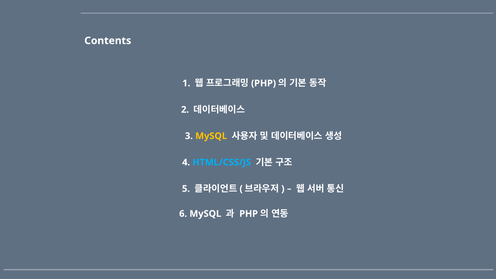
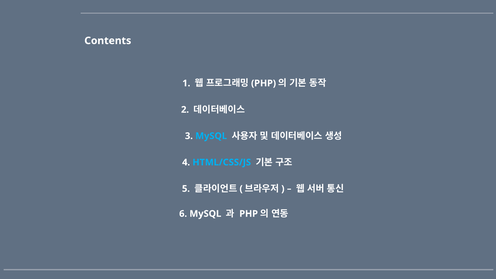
MySQL at (211, 136) colour: yellow -> light blue
